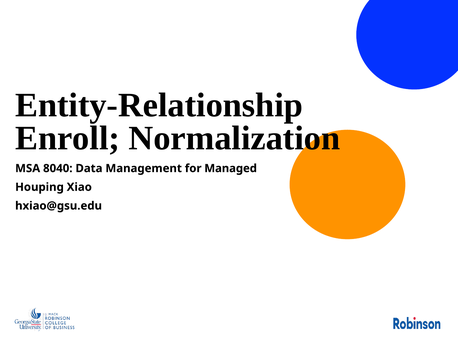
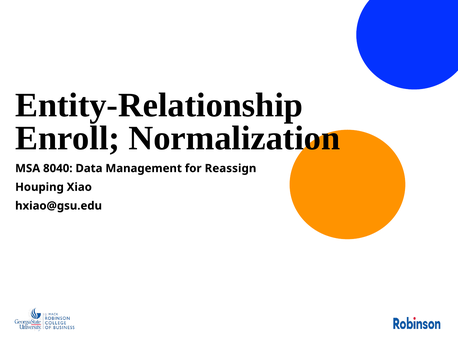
Managed: Managed -> Reassign
